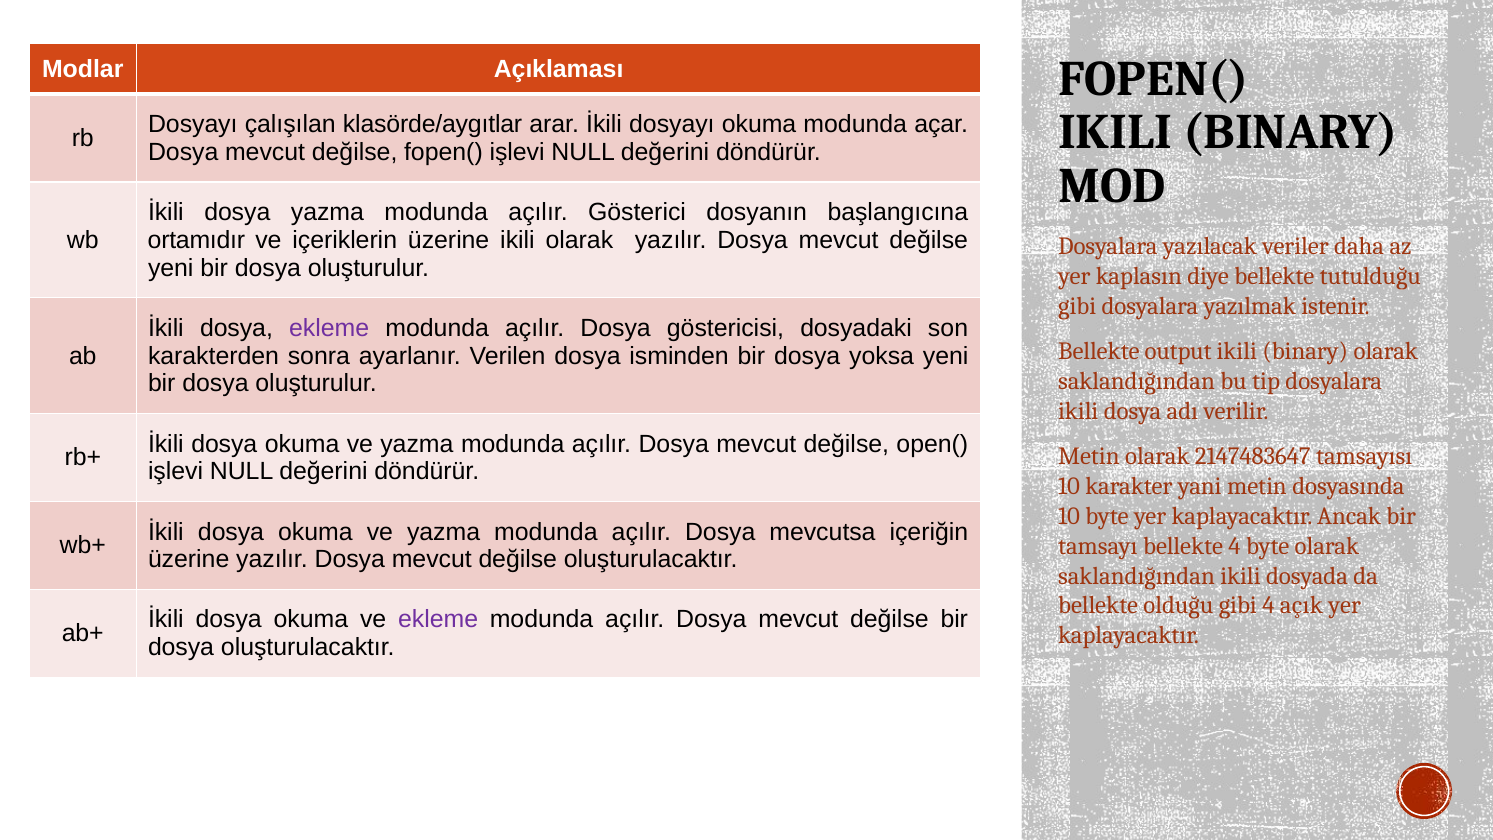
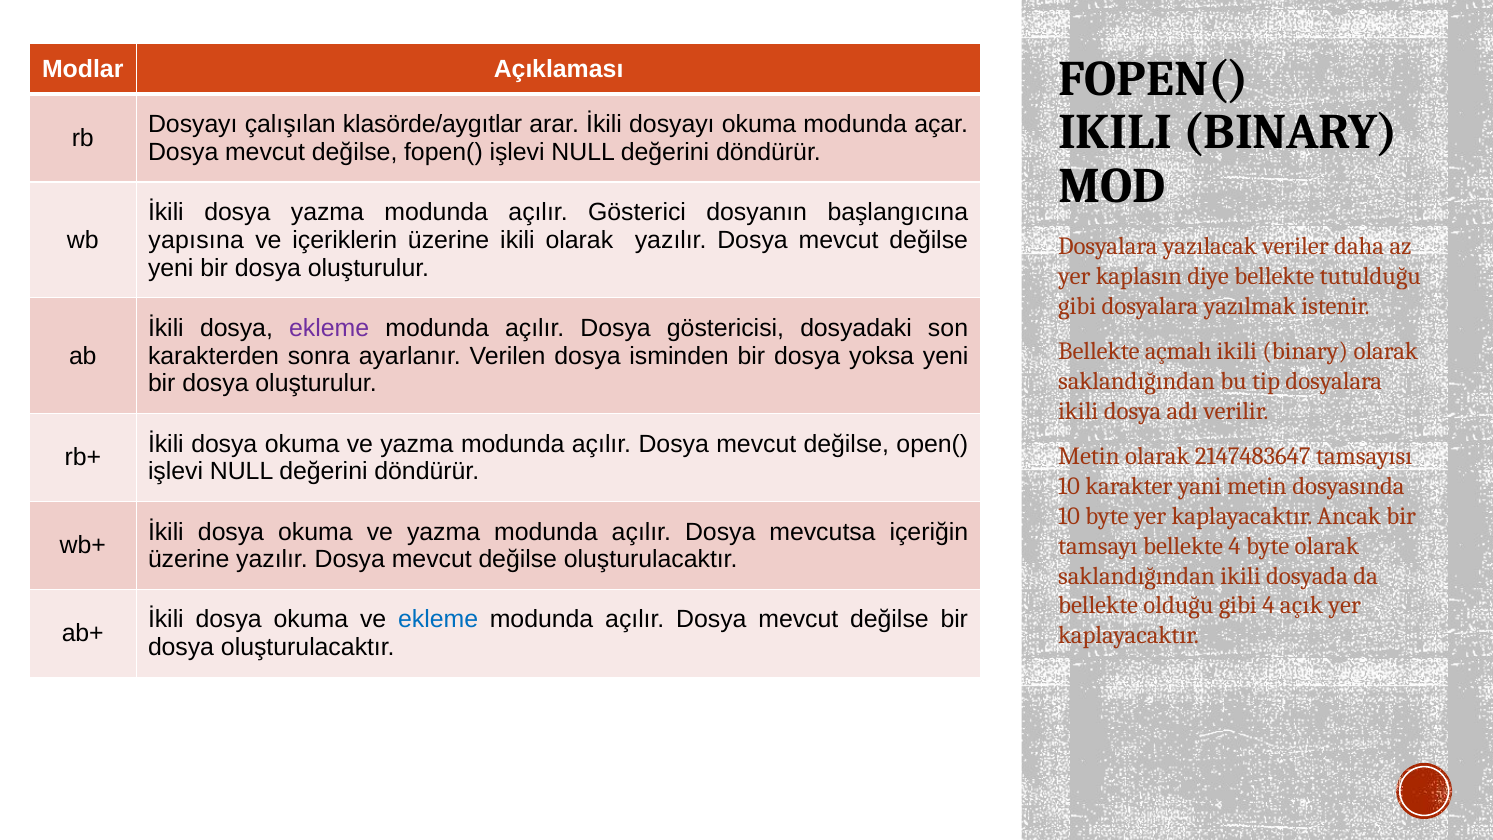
ortamıdır: ortamıdır -> yapısına
output: output -> açmalı
ekleme at (438, 620) colour: purple -> blue
